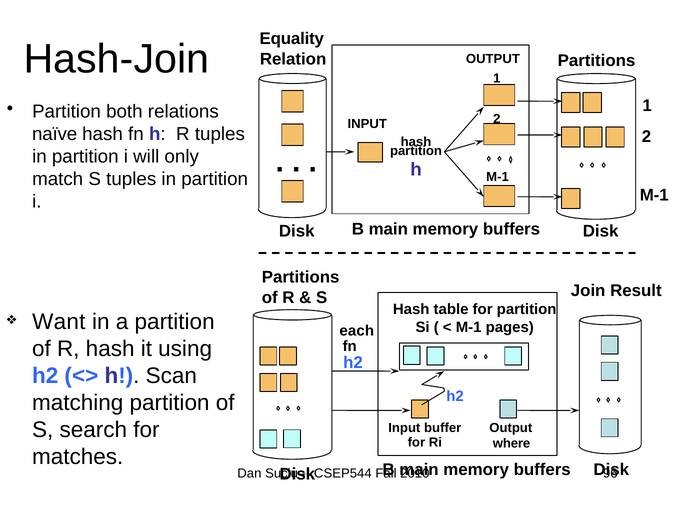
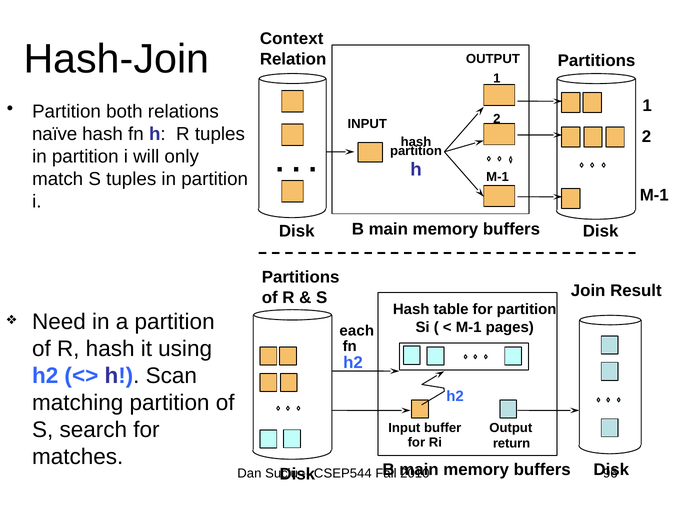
Equality: Equality -> Context
Want: Want -> Need
where: where -> return
